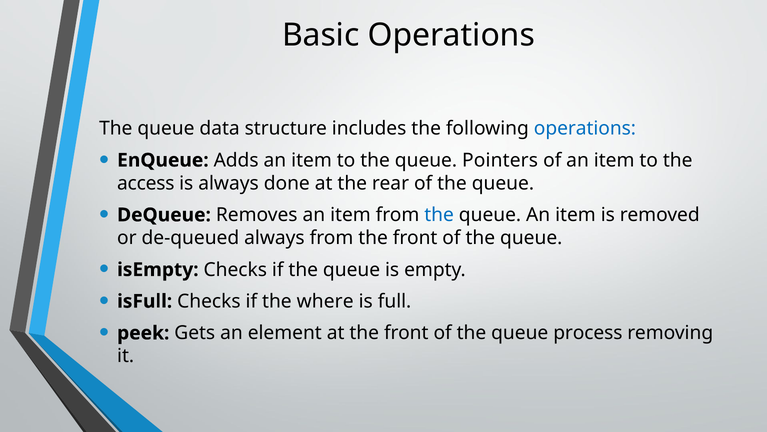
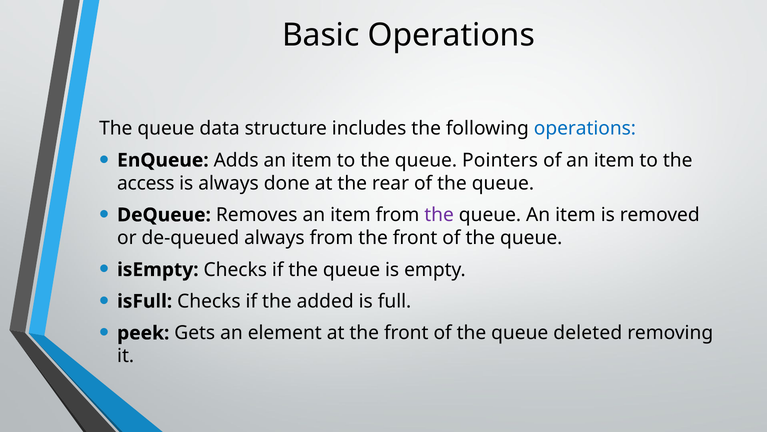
the at (439, 215) colour: blue -> purple
where: where -> added
process: process -> deleted
